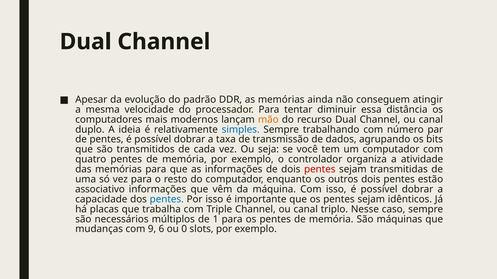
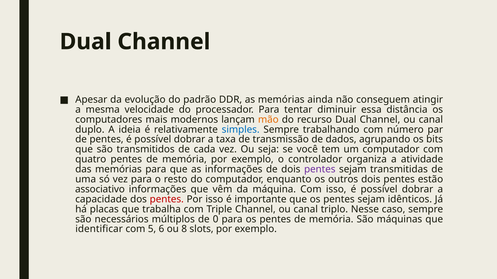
pentes at (320, 170) colour: red -> purple
pentes at (167, 200) colour: blue -> red
1: 1 -> 0
mudanças: mudanças -> identificar
9: 9 -> 5
0: 0 -> 8
